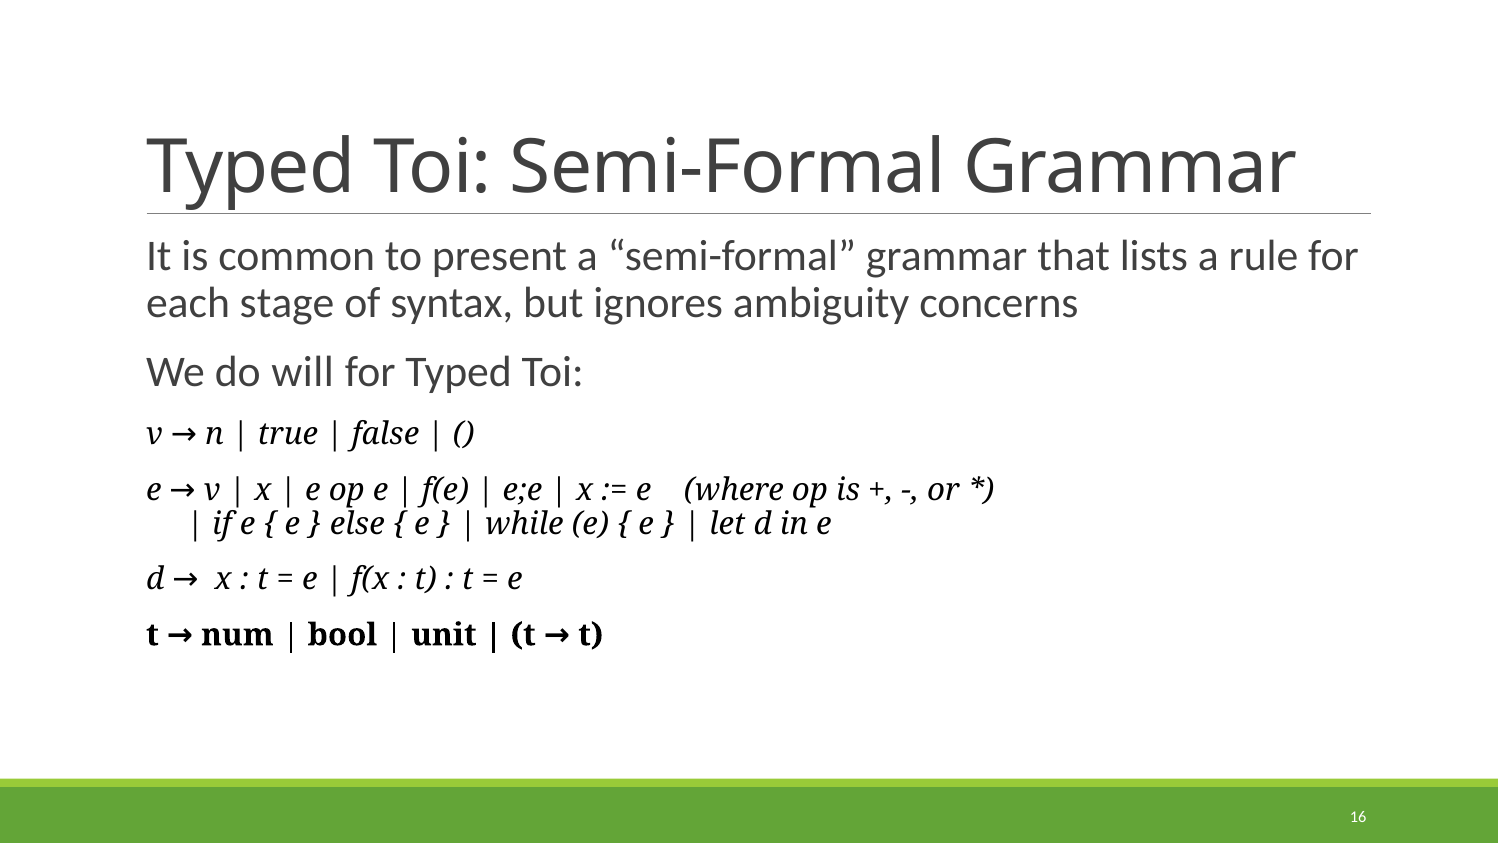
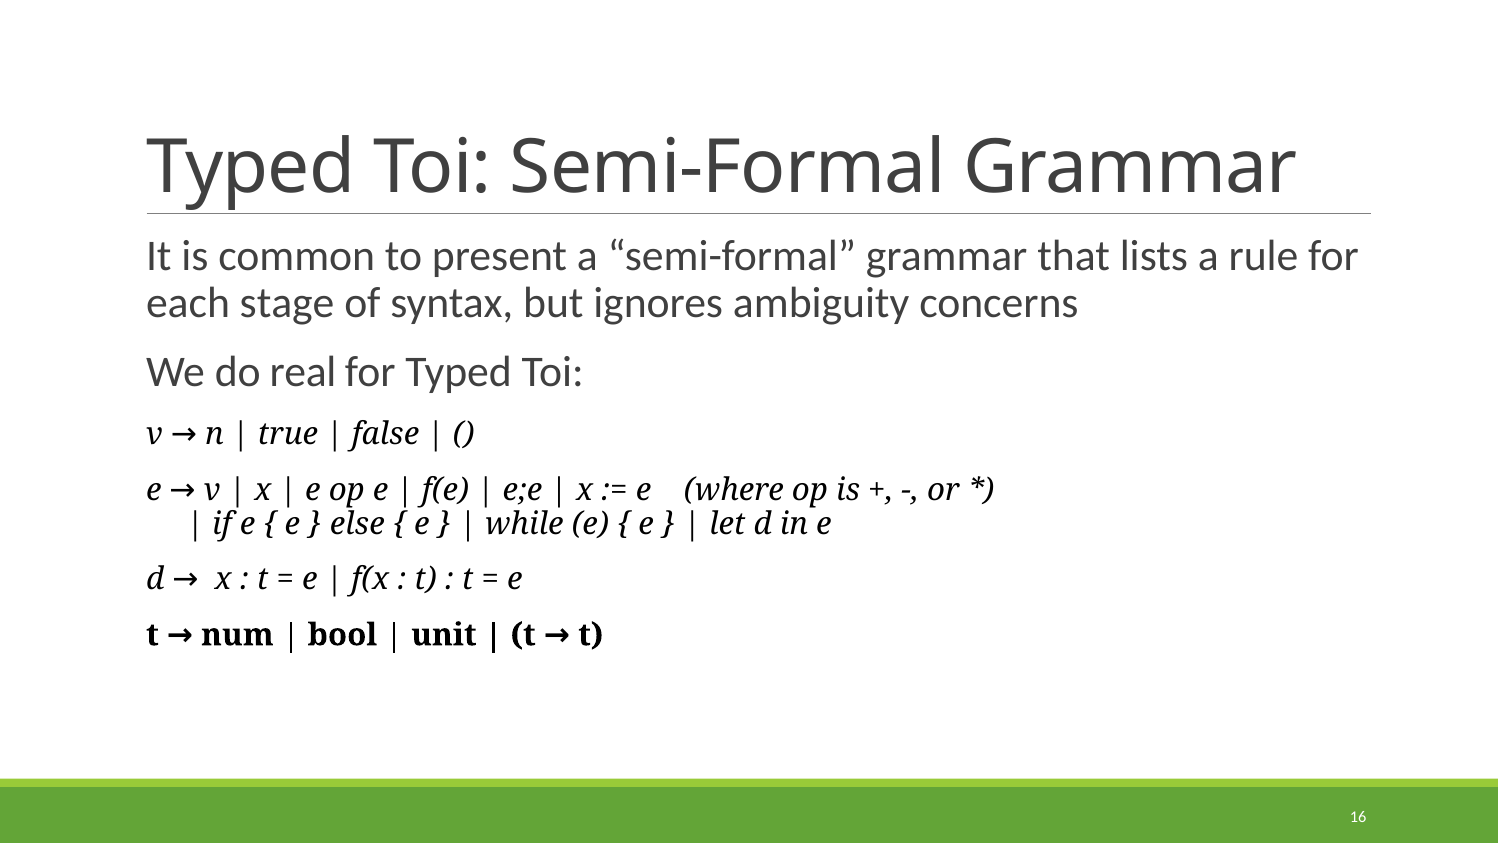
will: will -> real
